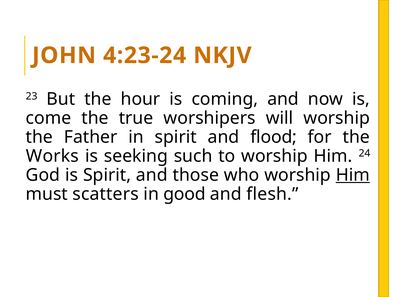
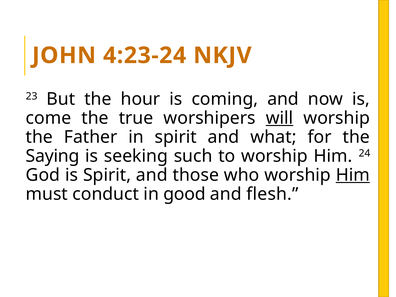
will underline: none -> present
flood: flood -> what
Works: Works -> Saying
scatters: scatters -> conduct
